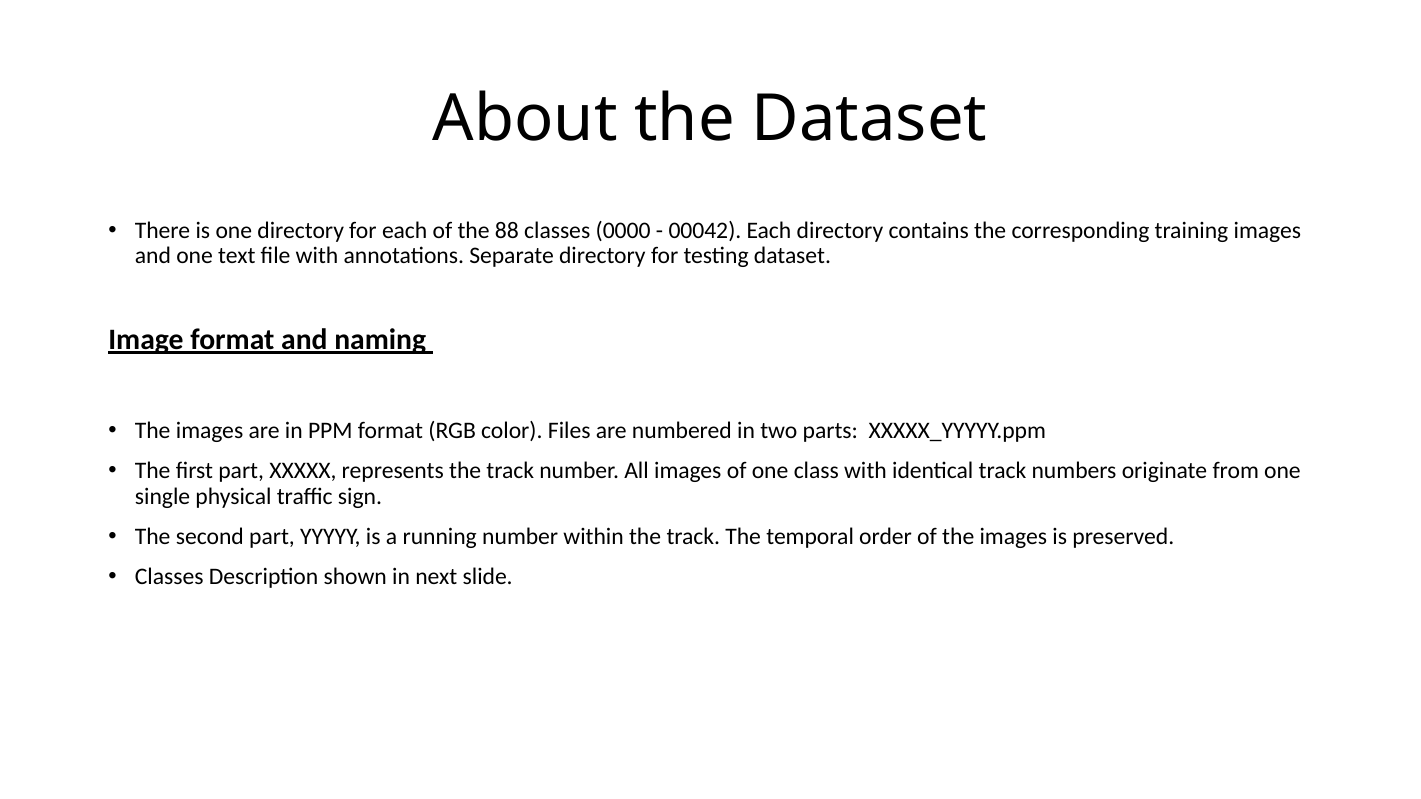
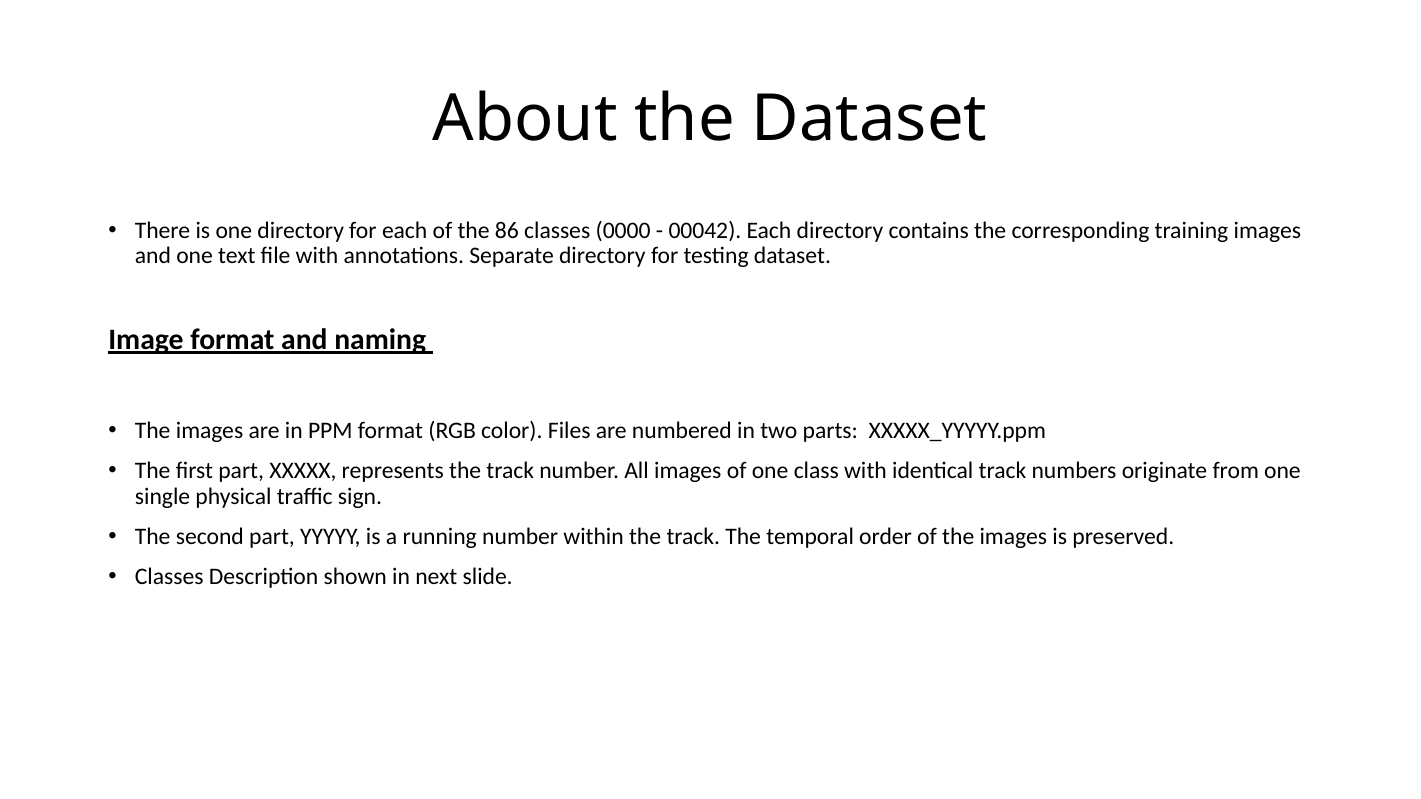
88: 88 -> 86
